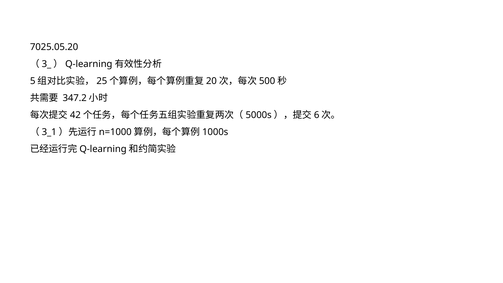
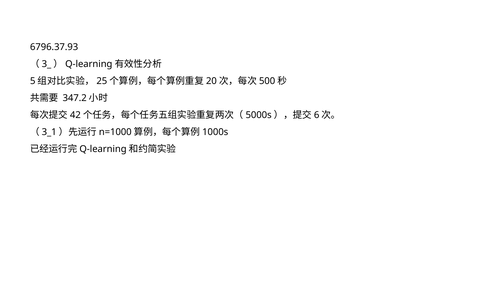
7025.05.20: 7025.05.20 -> 6796.37.93
